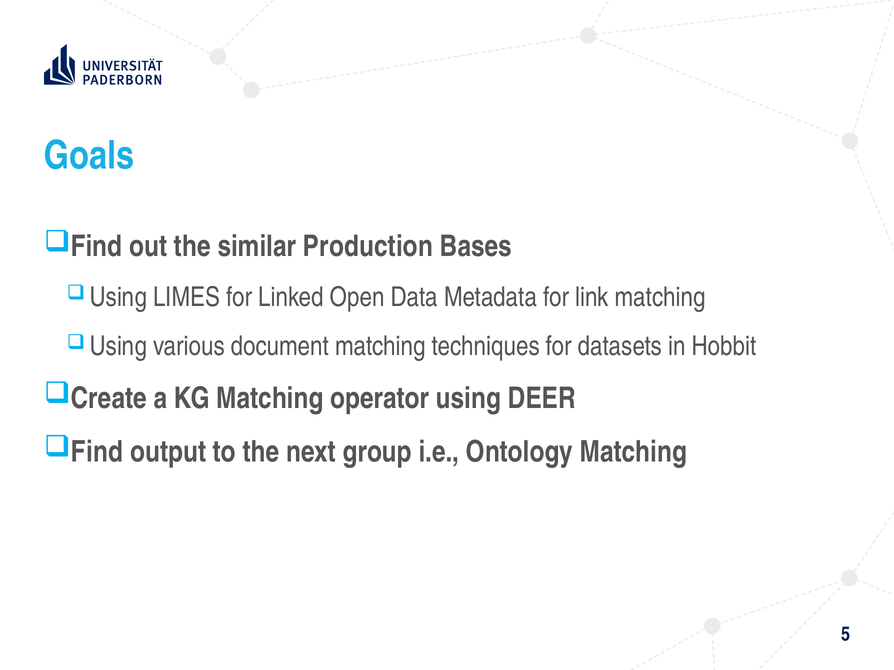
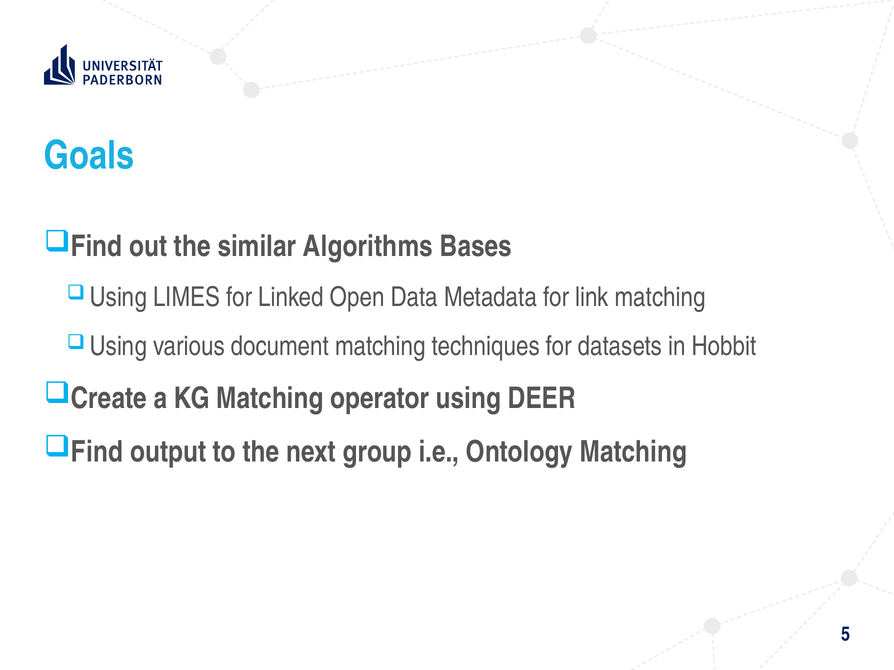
Production: Production -> Algorithms
